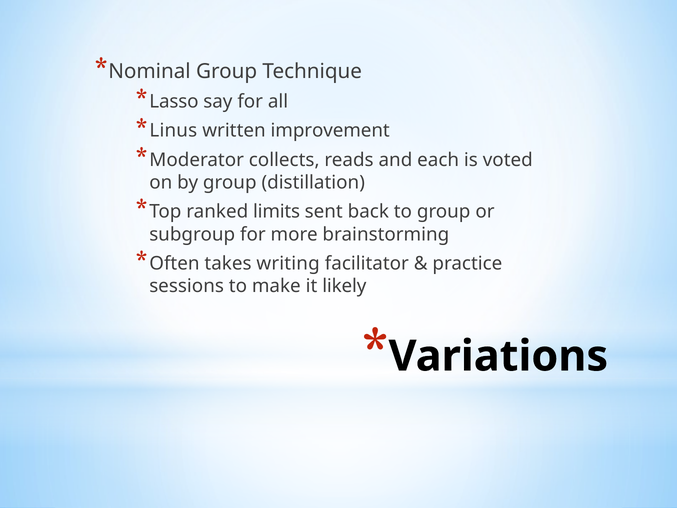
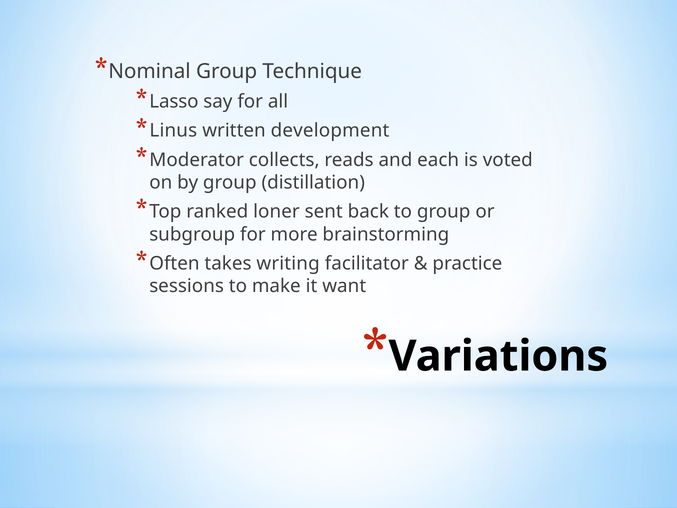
improvement: improvement -> development
limits: limits -> loner
likely: likely -> want
